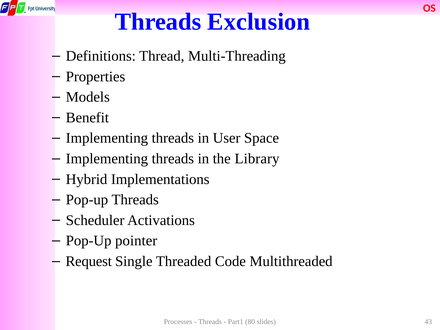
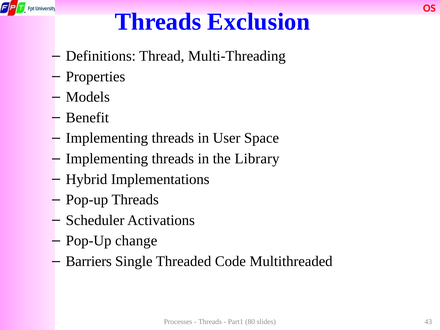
pointer: pointer -> change
Request: Request -> Barriers
